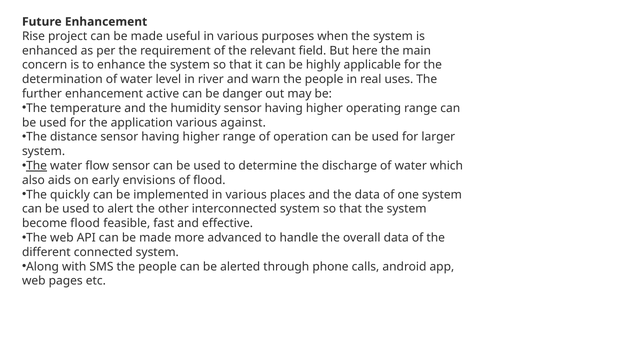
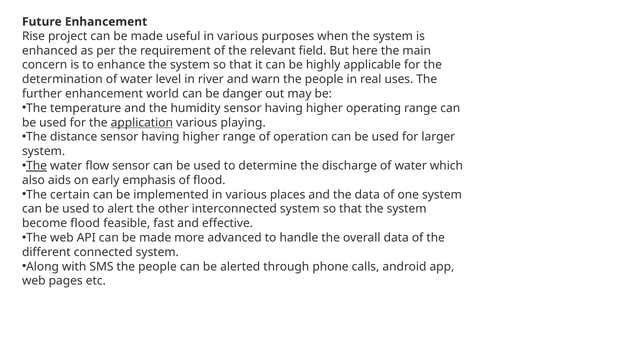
active: active -> world
application underline: none -> present
against: against -> playing
envisions: envisions -> emphasis
quickly: quickly -> certain
